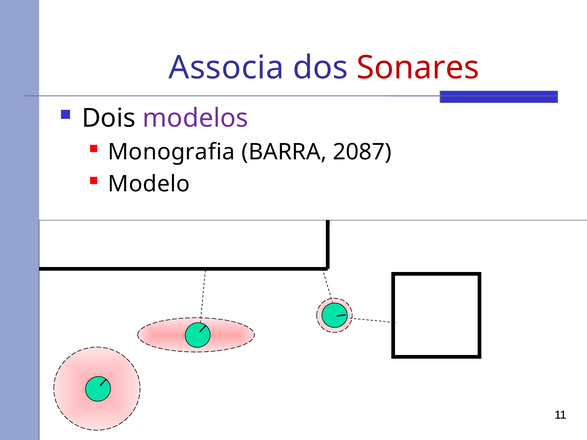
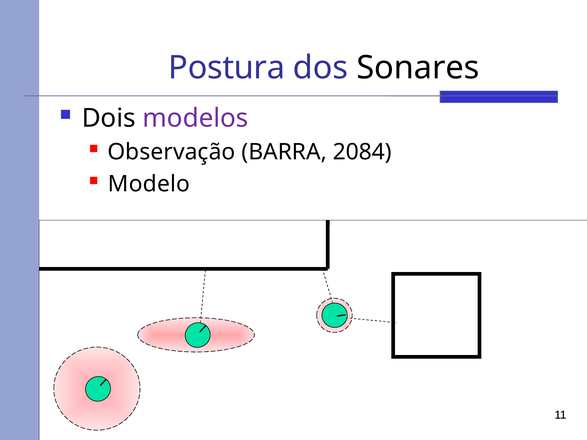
Associa: Associa -> Postura
Sonares colour: red -> black
Monografia: Monografia -> Observação
2087: 2087 -> 2084
